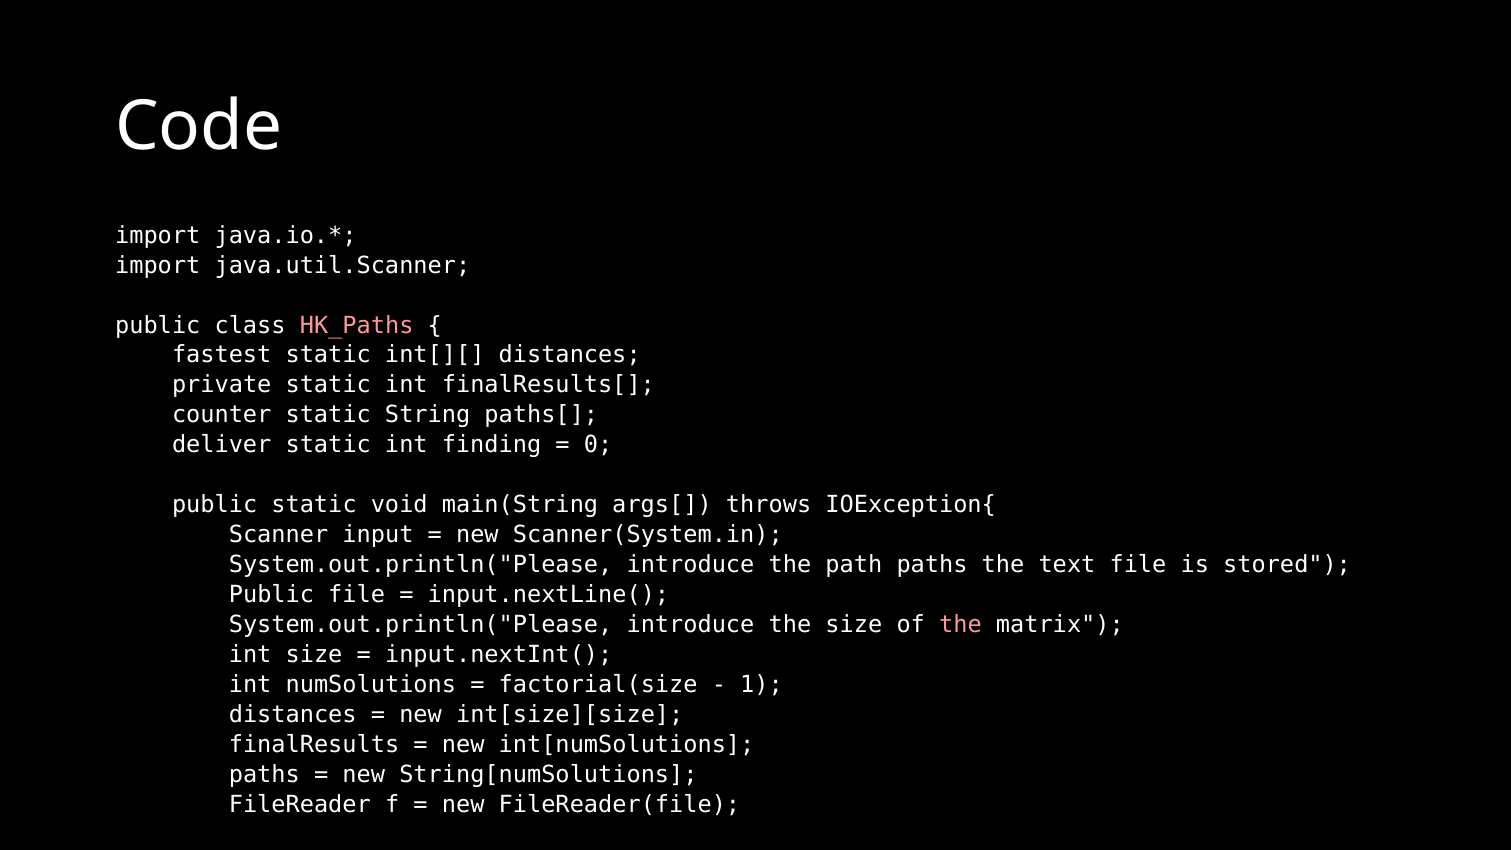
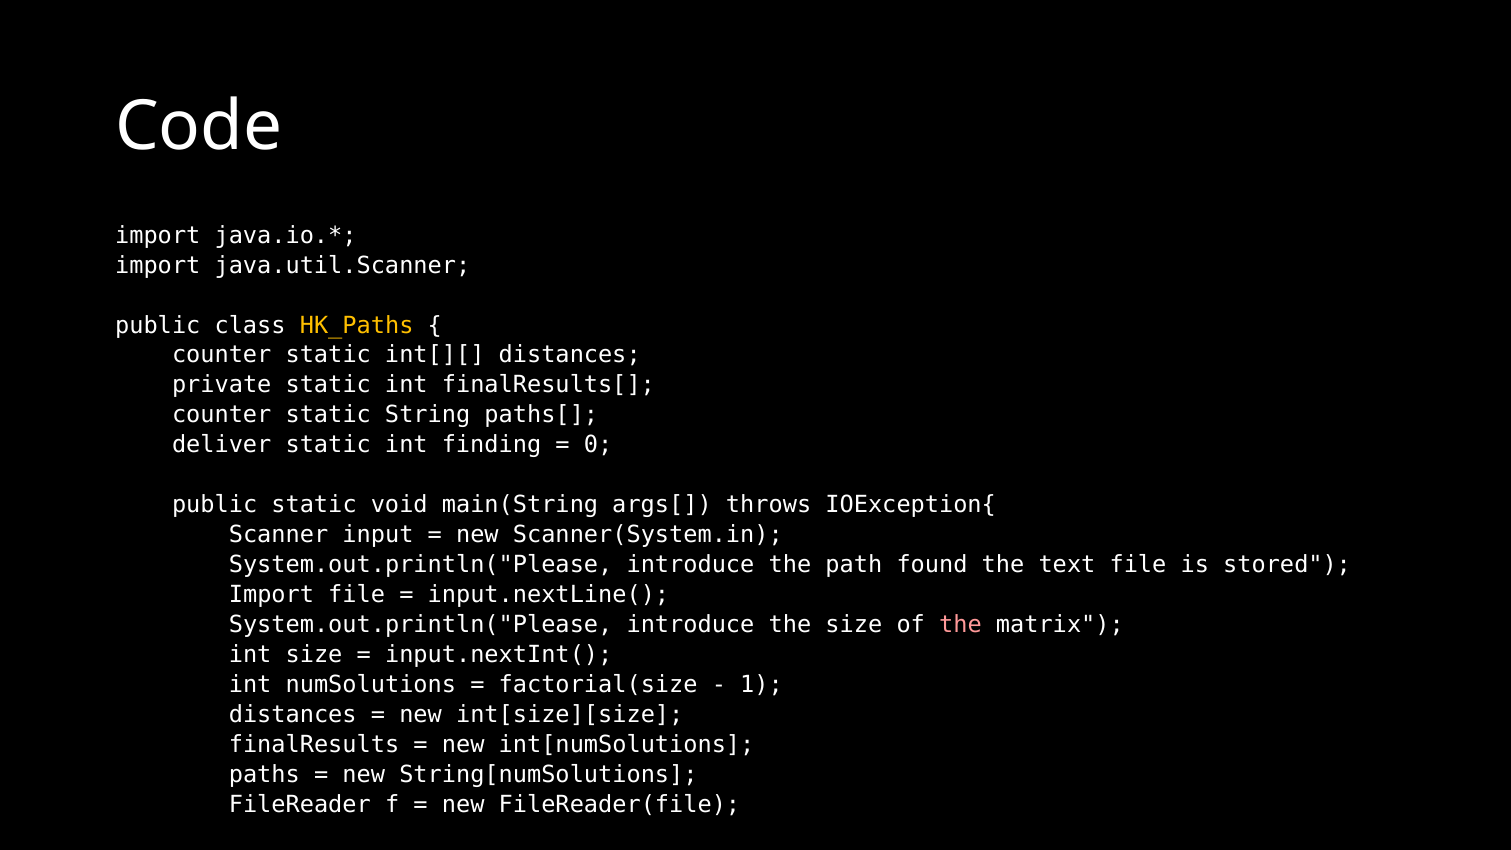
HK_Paths colour: pink -> yellow
fastest at (222, 355): fastest -> counter
path paths: paths -> found
Public at (271, 595): Public -> Import
